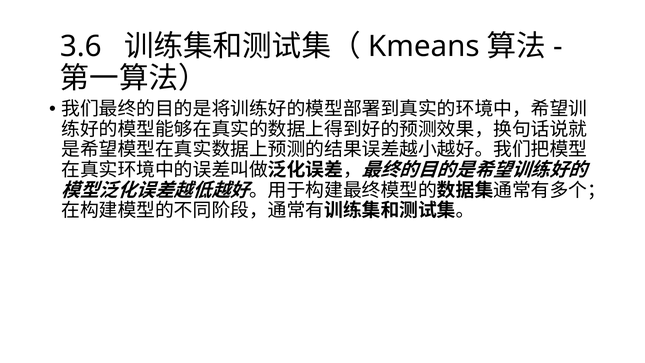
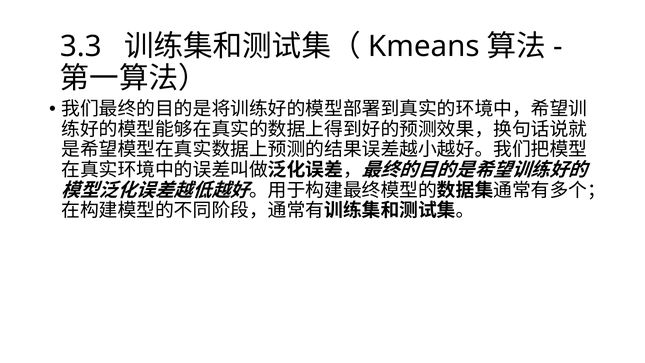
3.6: 3.6 -> 3.3
